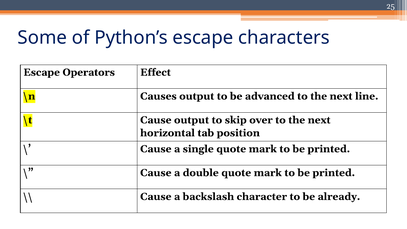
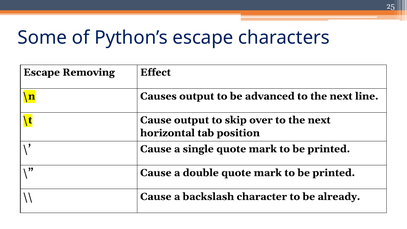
Operators: Operators -> Removing
